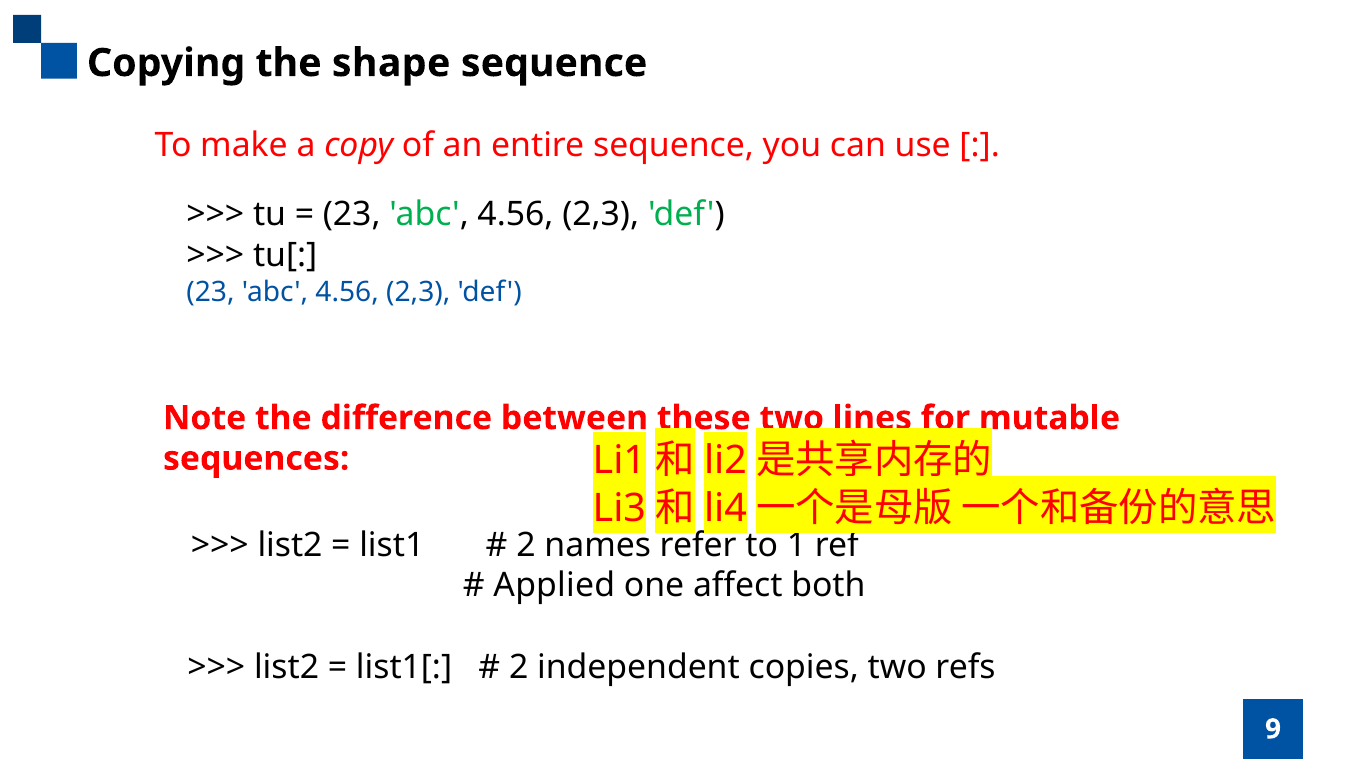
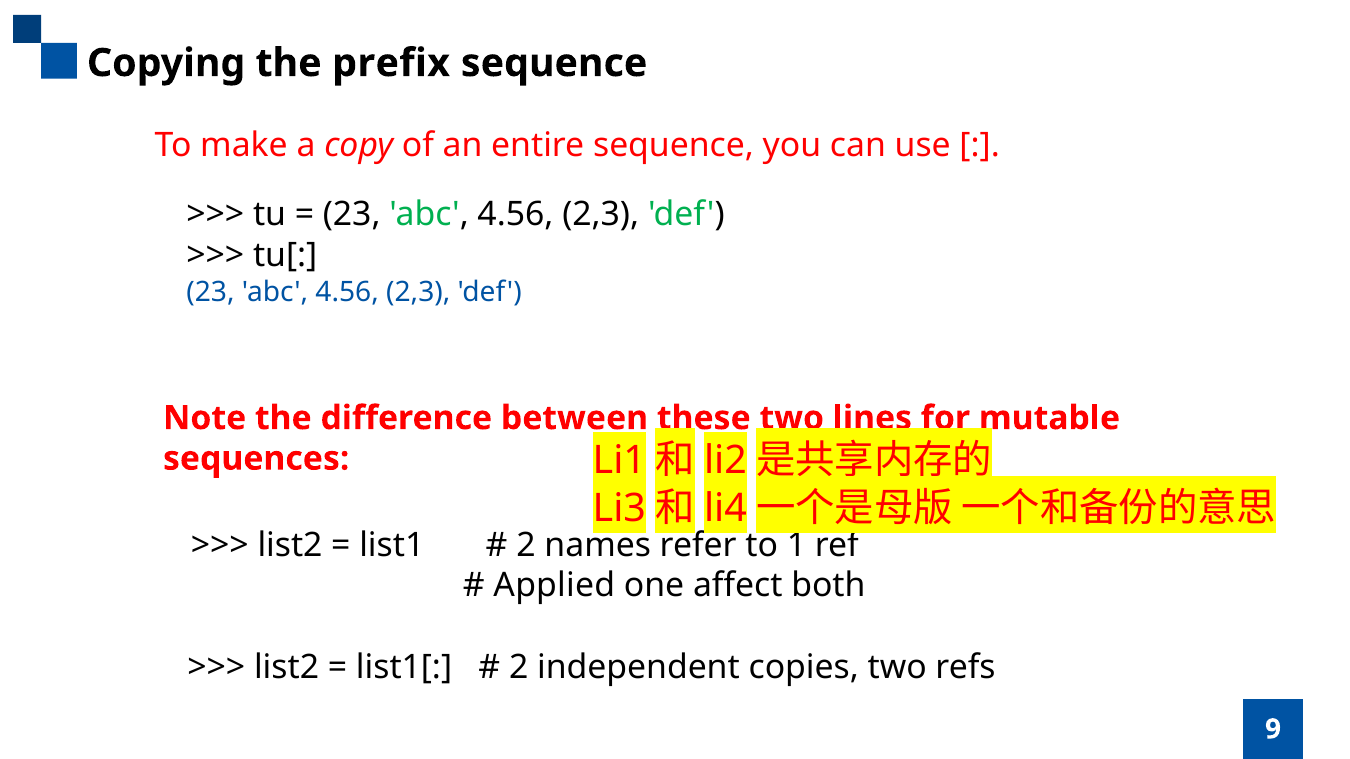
shape: shape -> prefix
